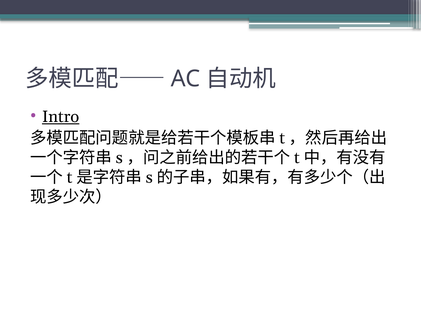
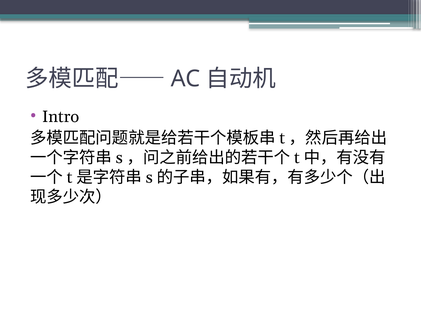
Intro underline: present -> none
